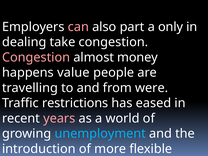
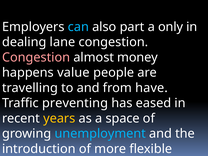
can colour: pink -> light blue
take: take -> lane
were: were -> have
restrictions: restrictions -> preventing
years colour: pink -> yellow
world: world -> space
